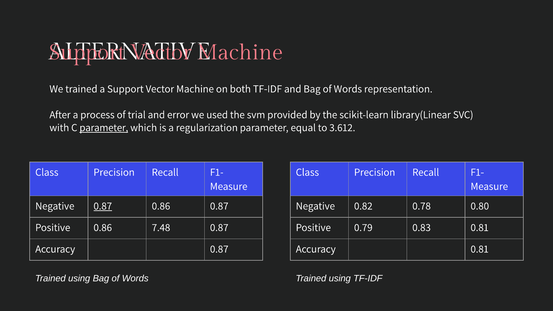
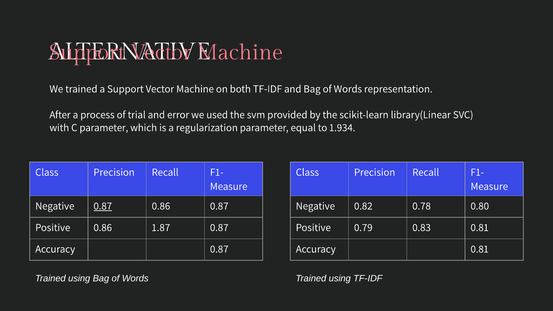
parameter at (104, 128) underline: present -> none
3.612: 3.612 -> 1.934
7.48: 7.48 -> 1.87
